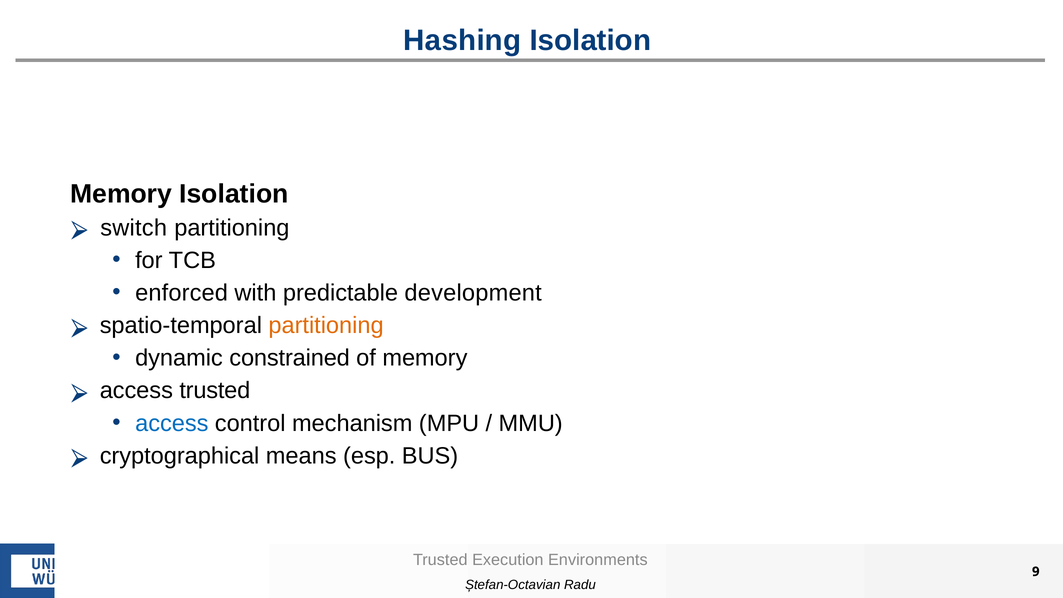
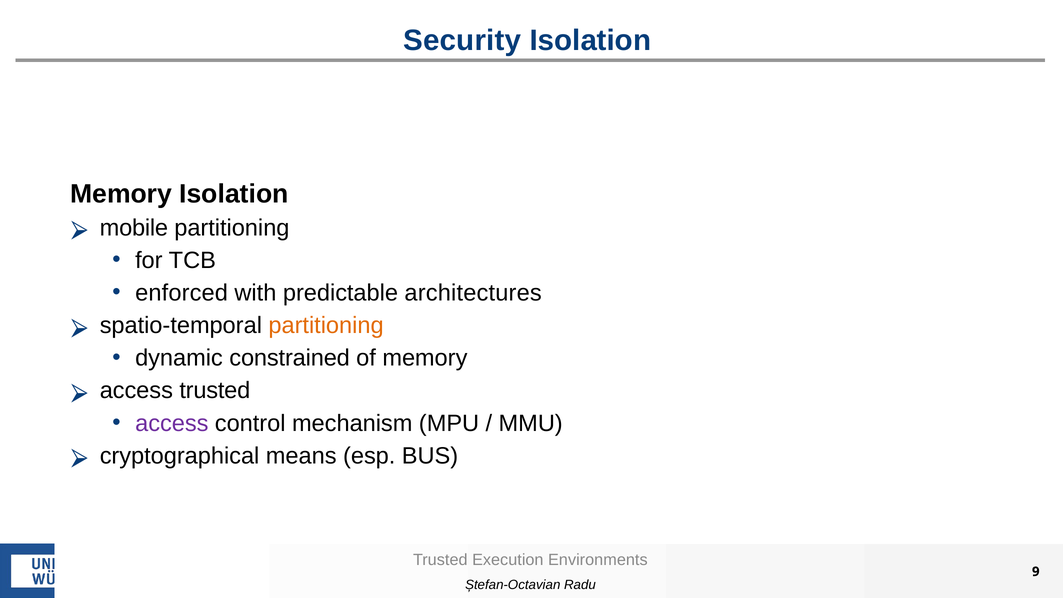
Hashing: Hashing -> Security
switch: switch -> mobile
development: development -> architectures
access at (172, 423) colour: blue -> purple
